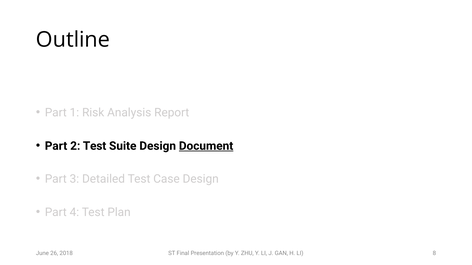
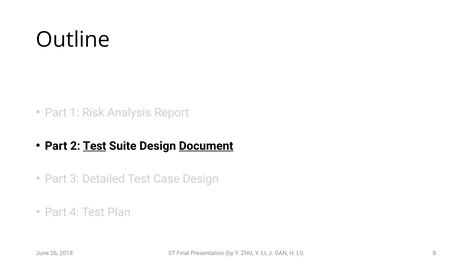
Test at (95, 146) underline: none -> present
